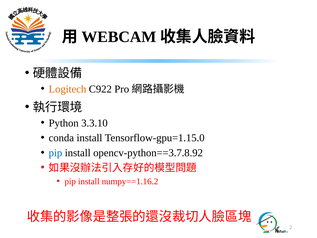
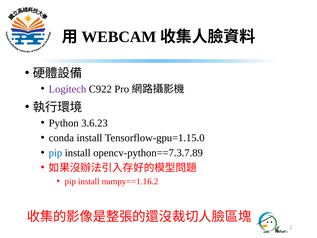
Logitech colour: orange -> purple
3.3.10: 3.3.10 -> 3.6.23
opencv-python==3.7.8.92: opencv-python==3.7.8.92 -> opencv-python==7.3.7.89
